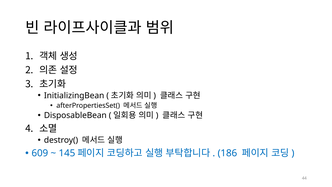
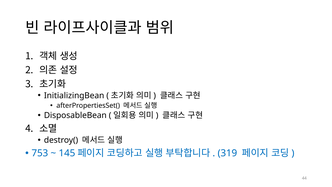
609: 609 -> 753
186: 186 -> 319
